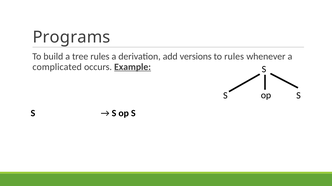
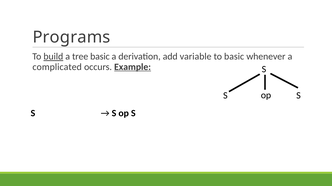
build underline: none -> present
tree rules: rules -> basic
versions: versions -> variable
to rules: rules -> basic
